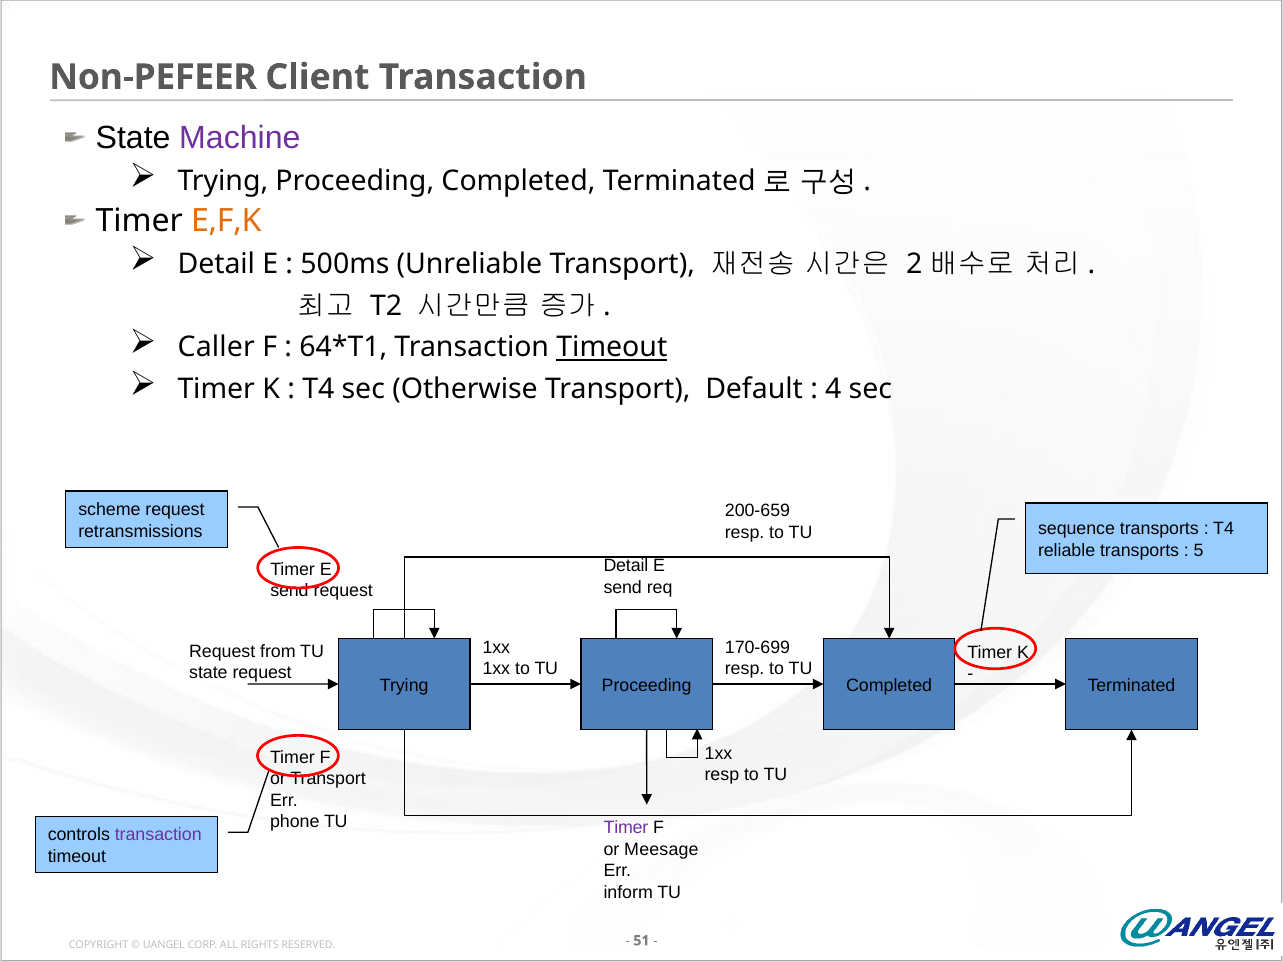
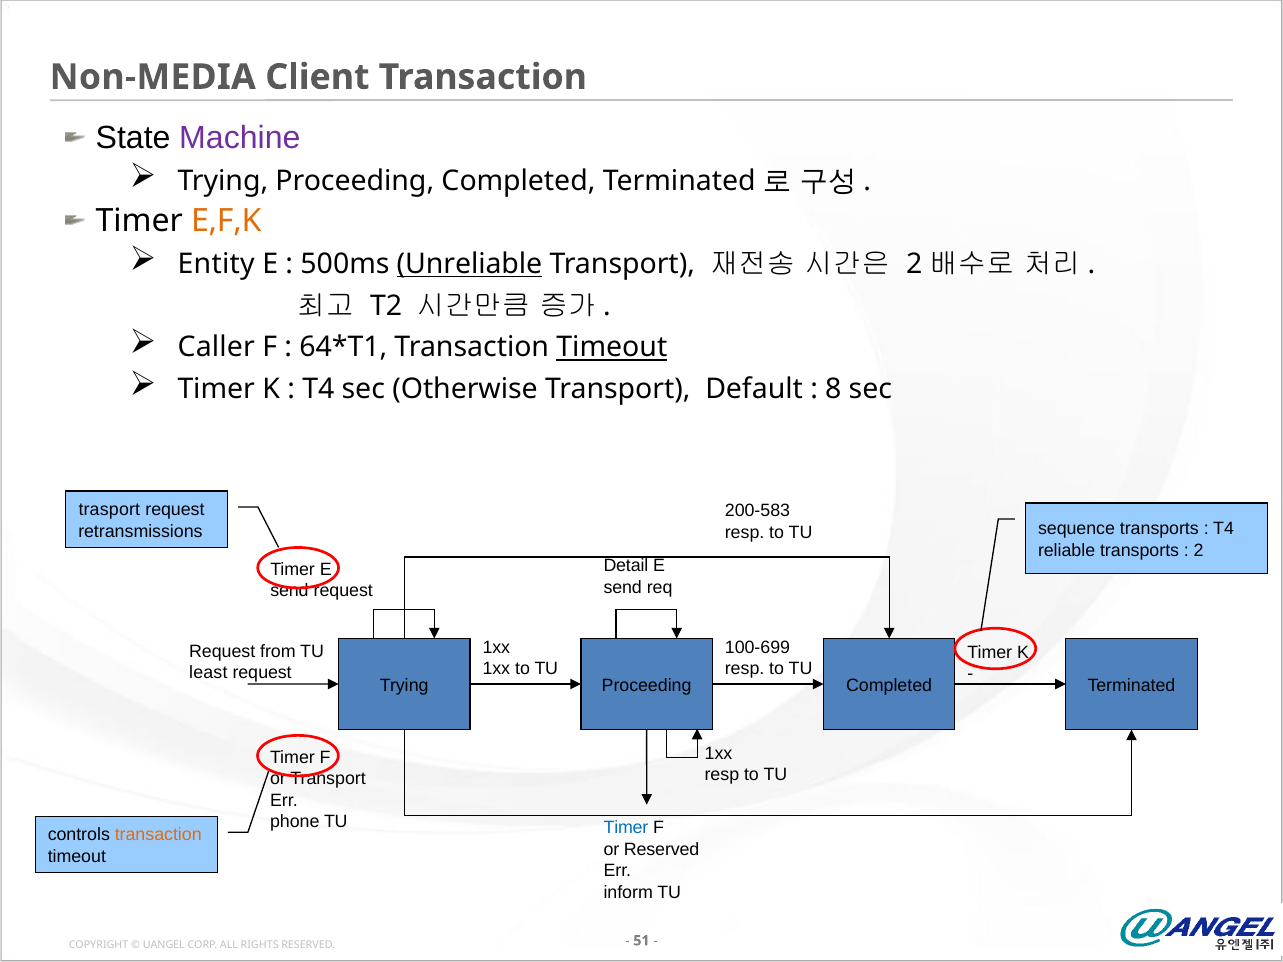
Non-PEFEER: Non-PEFEER -> Non-MEDIA
Detail at (216, 264): Detail -> Entity
Unreliable underline: none -> present
4: 4 -> 8
scheme: scheme -> trasport
200-659: 200-659 -> 200-583
5: 5 -> 2
170-699: 170-699 -> 100-699
state at (208, 673): state -> least
Timer at (626, 828) colour: purple -> blue
transaction at (158, 835) colour: purple -> orange
or Meesage: Meesage -> Reserved
